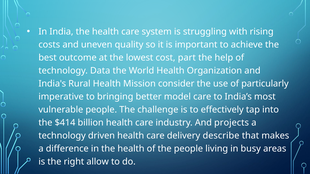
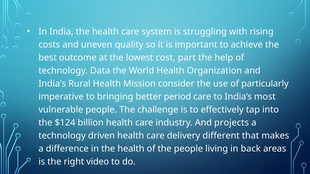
model: model -> period
$414: $414 -> $124
describe: describe -> different
busy: busy -> back
allow: allow -> video
